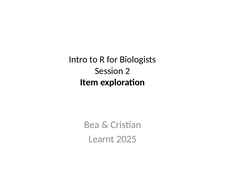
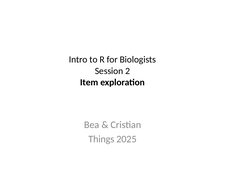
Learnt: Learnt -> Things
